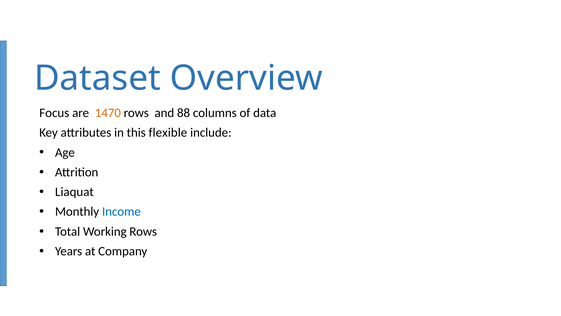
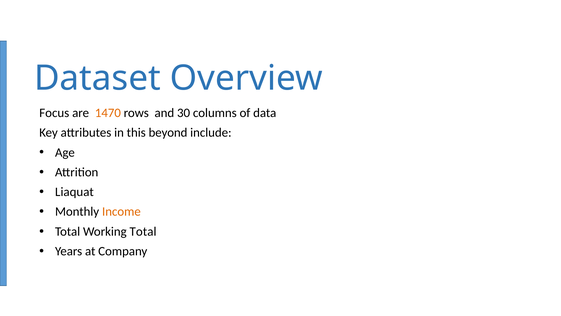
88: 88 -> 30
flexible: flexible -> beyond
Income colour: blue -> orange
Working Rows: Rows -> Total
